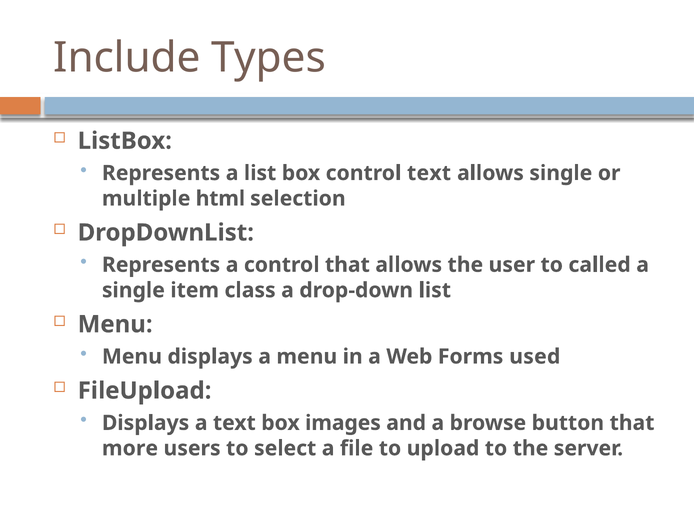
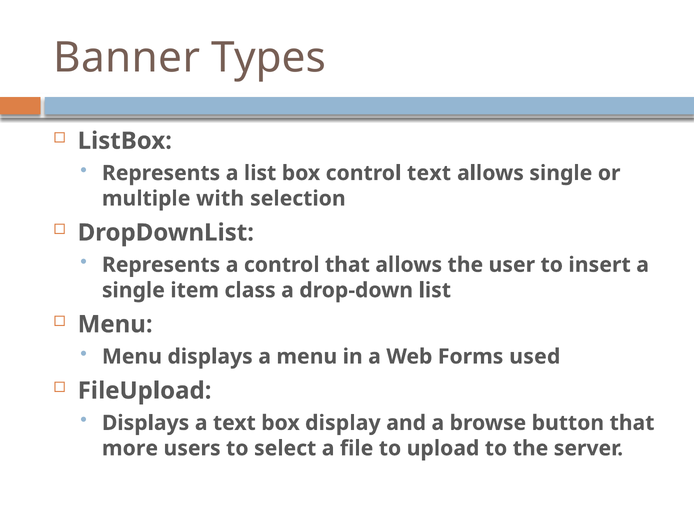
Include: Include -> Banner
html: html -> with
called: called -> insert
images: images -> display
